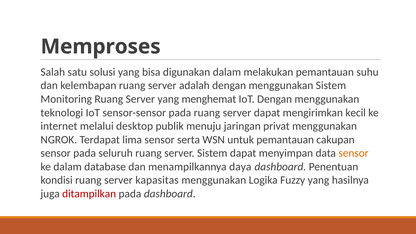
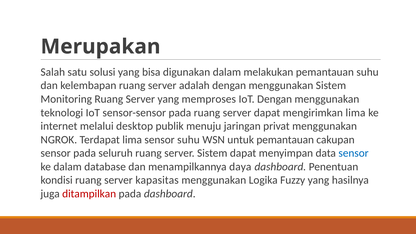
Memproses: Memproses -> Merupakan
menghemat: menghemat -> memproses
mengirimkan kecil: kecil -> lima
sensor serta: serta -> suhu
sensor at (354, 153) colour: orange -> blue
